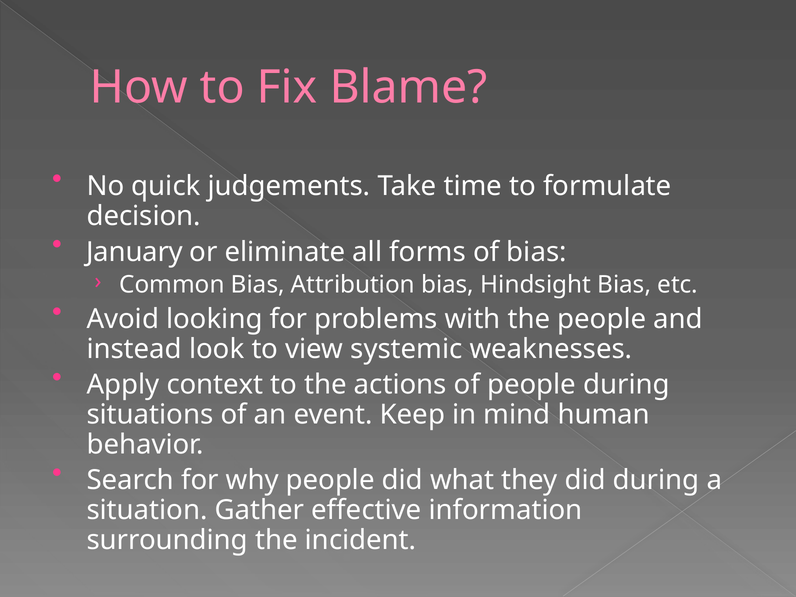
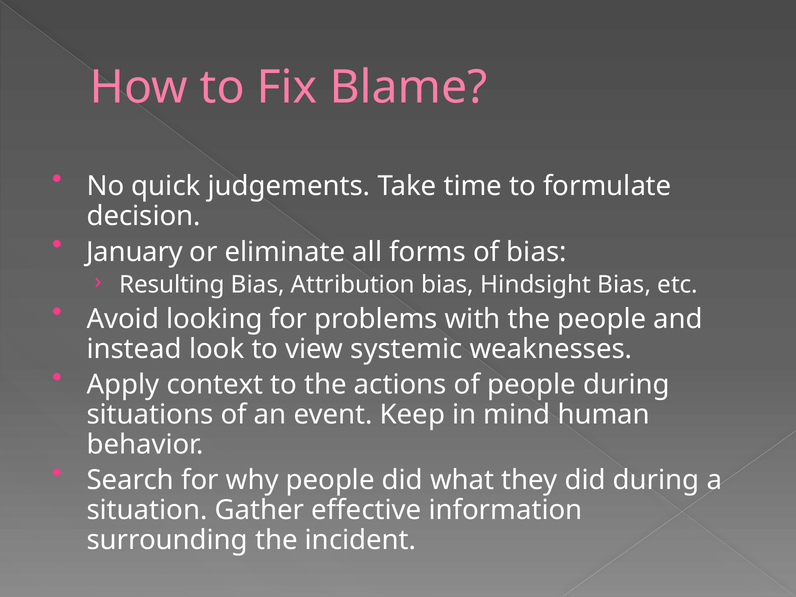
Common: Common -> Resulting
